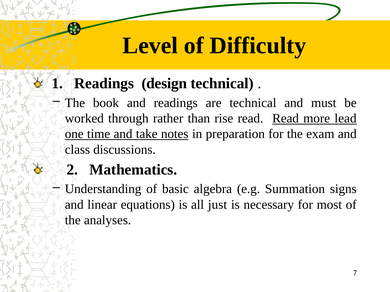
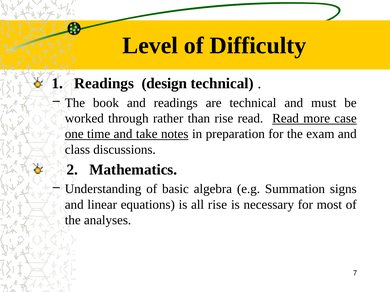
lead: lead -> case
all just: just -> rise
